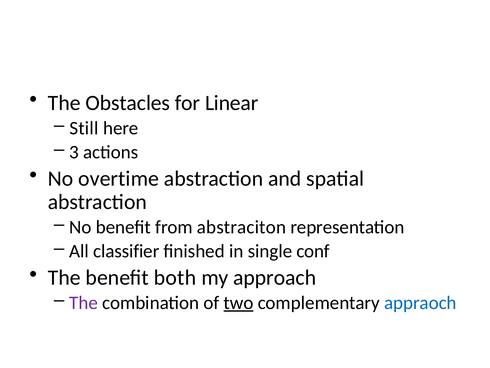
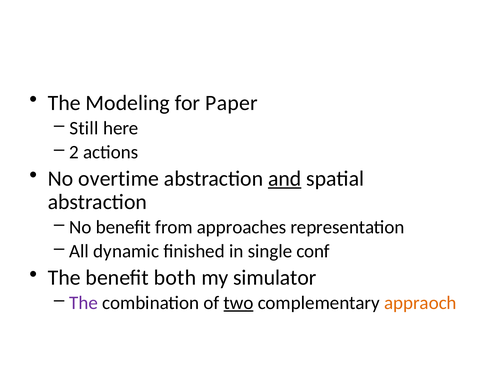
Obstacles: Obstacles -> Modeling
Linear: Linear -> Paper
3: 3 -> 2
and underline: none -> present
abstraciton: abstraciton -> approaches
classifier: classifier -> dynamic
approach: approach -> simulator
appraoch colour: blue -> orange
